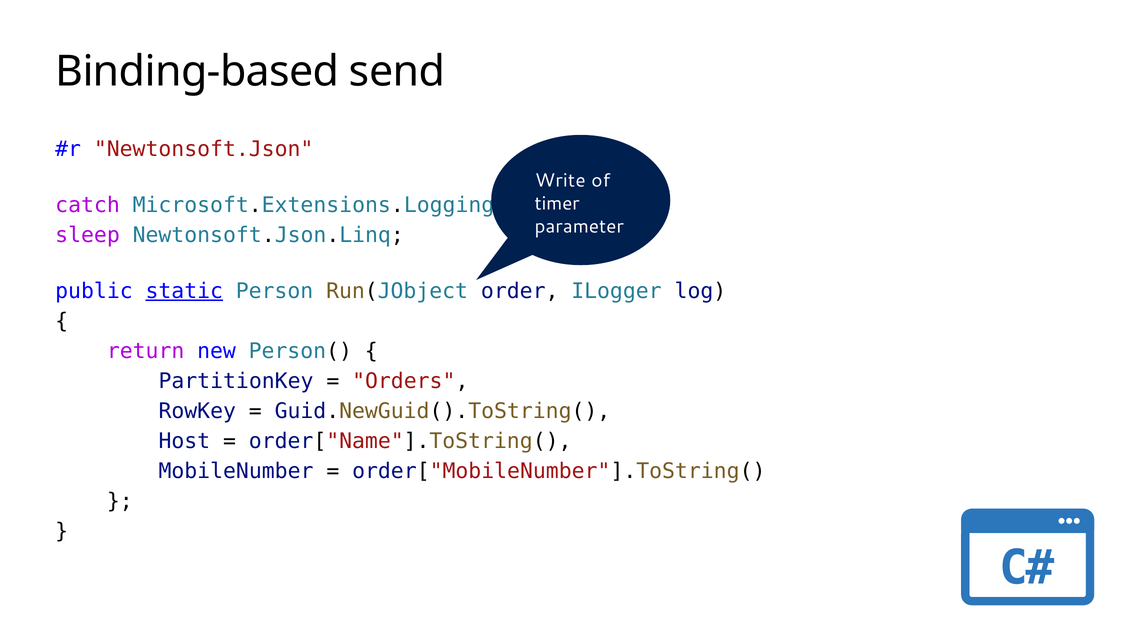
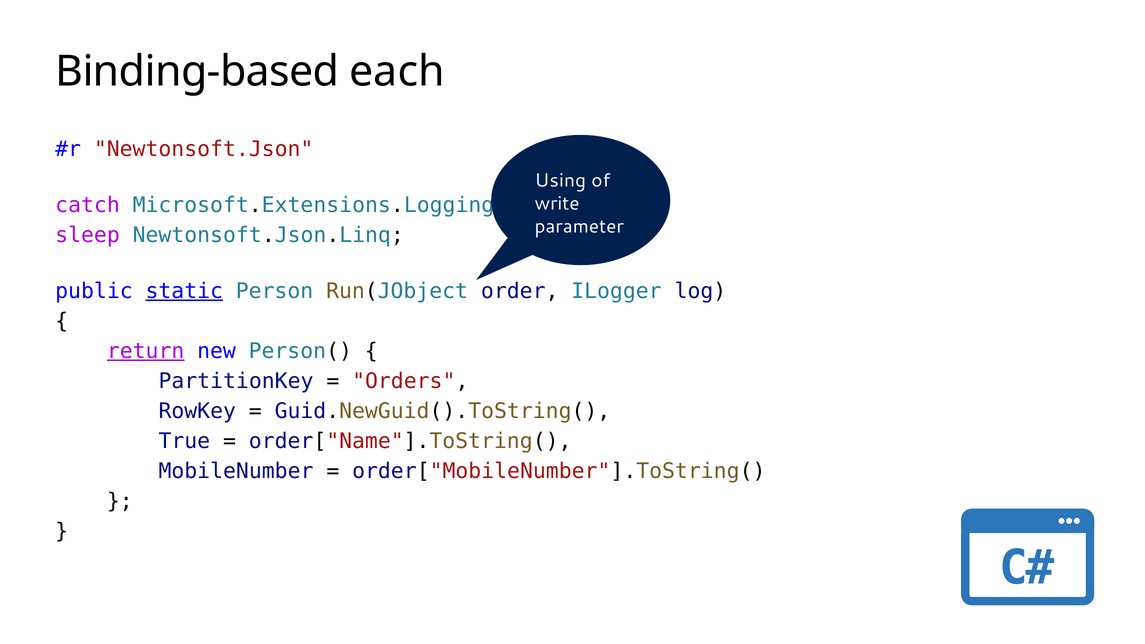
send: send -> each
Write: Write -> Using
timer: timer -> write
return underline: none -> present
Host: Host -> True
